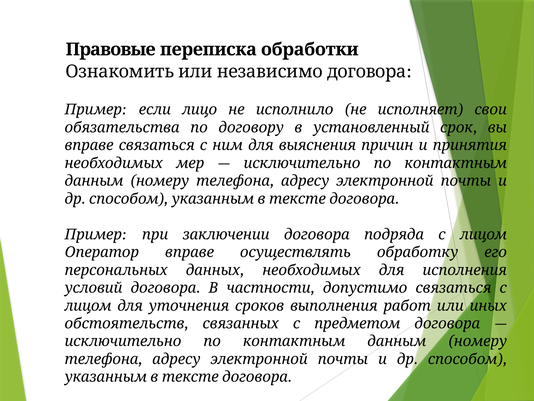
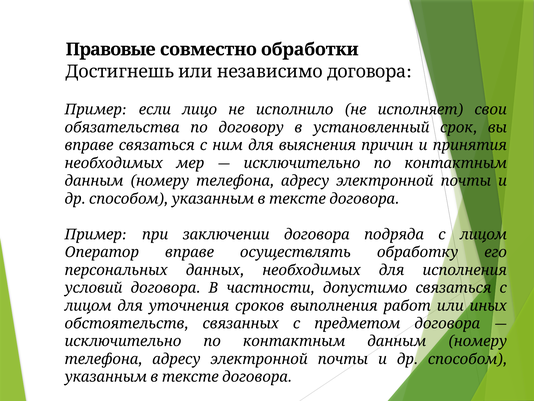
переписка: переписка -> совместно
Ознакомить: Ознакомить -> Достигнешь
